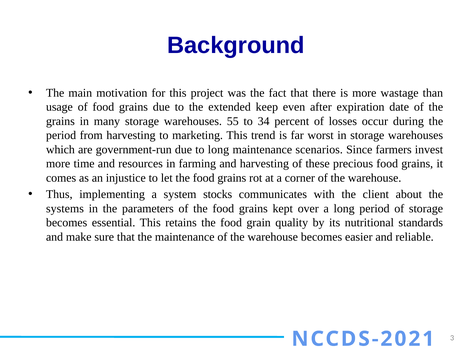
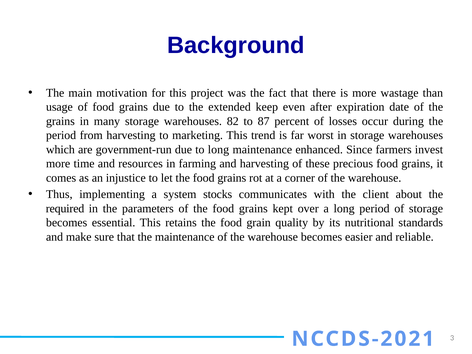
55: 55 -> 82
34: 34 -> 87
scenarios: scenarios -> enhanced
systems: systems -> required
